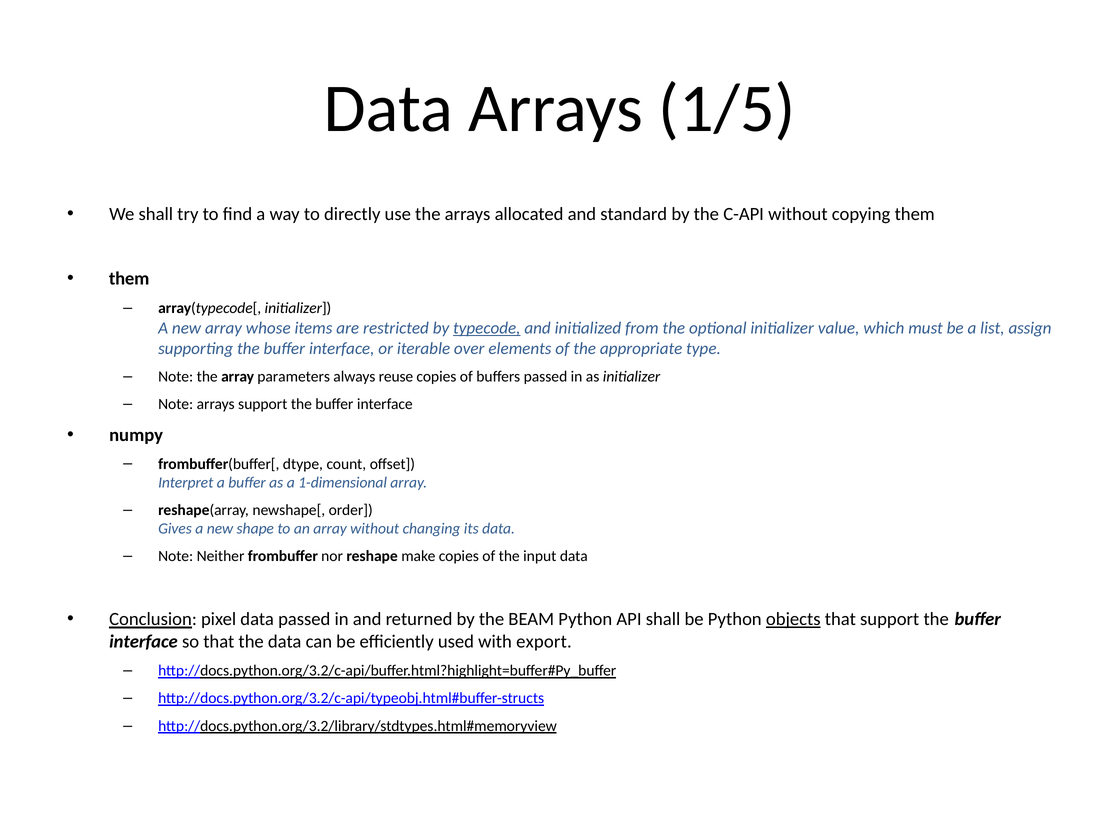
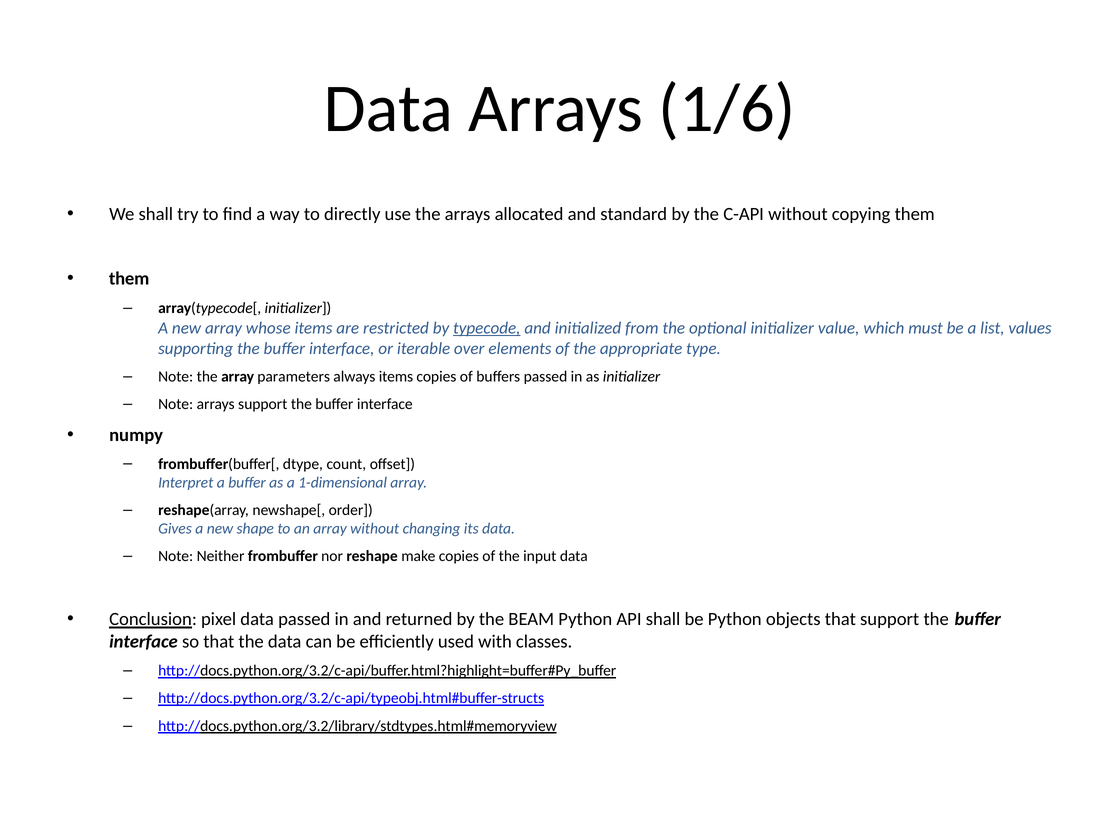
1/5: 1/5 -> 1/6
assign: assign -> values
always reuse: reuse -> items
objects underline: present -> none
export: export -> classes
